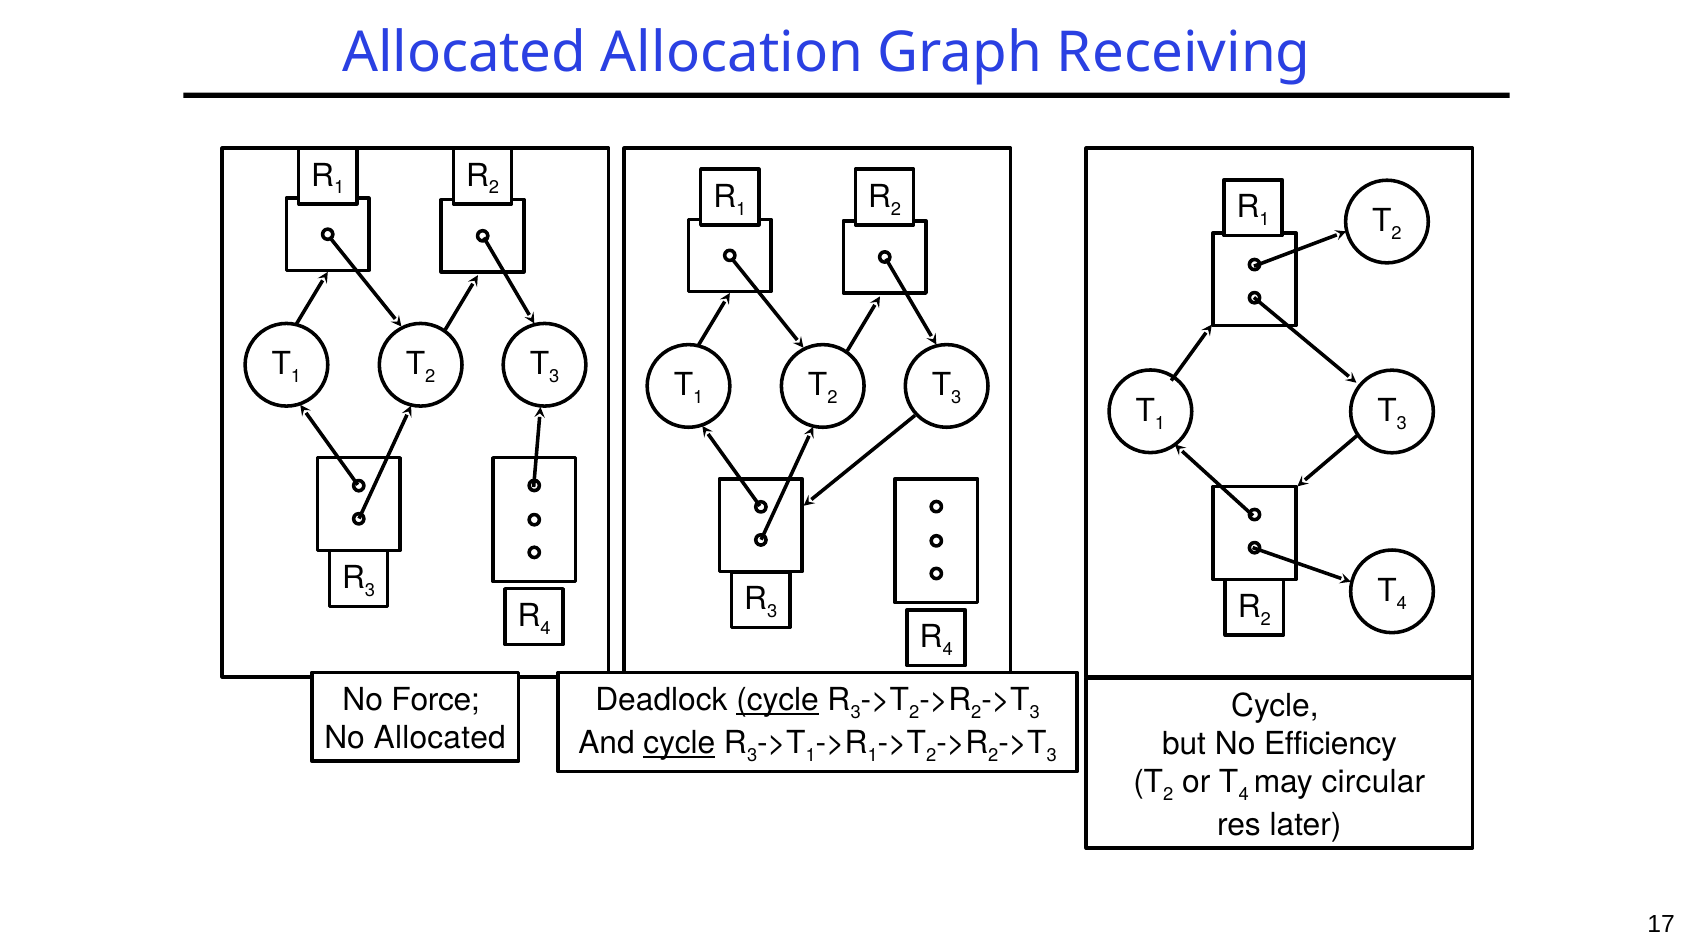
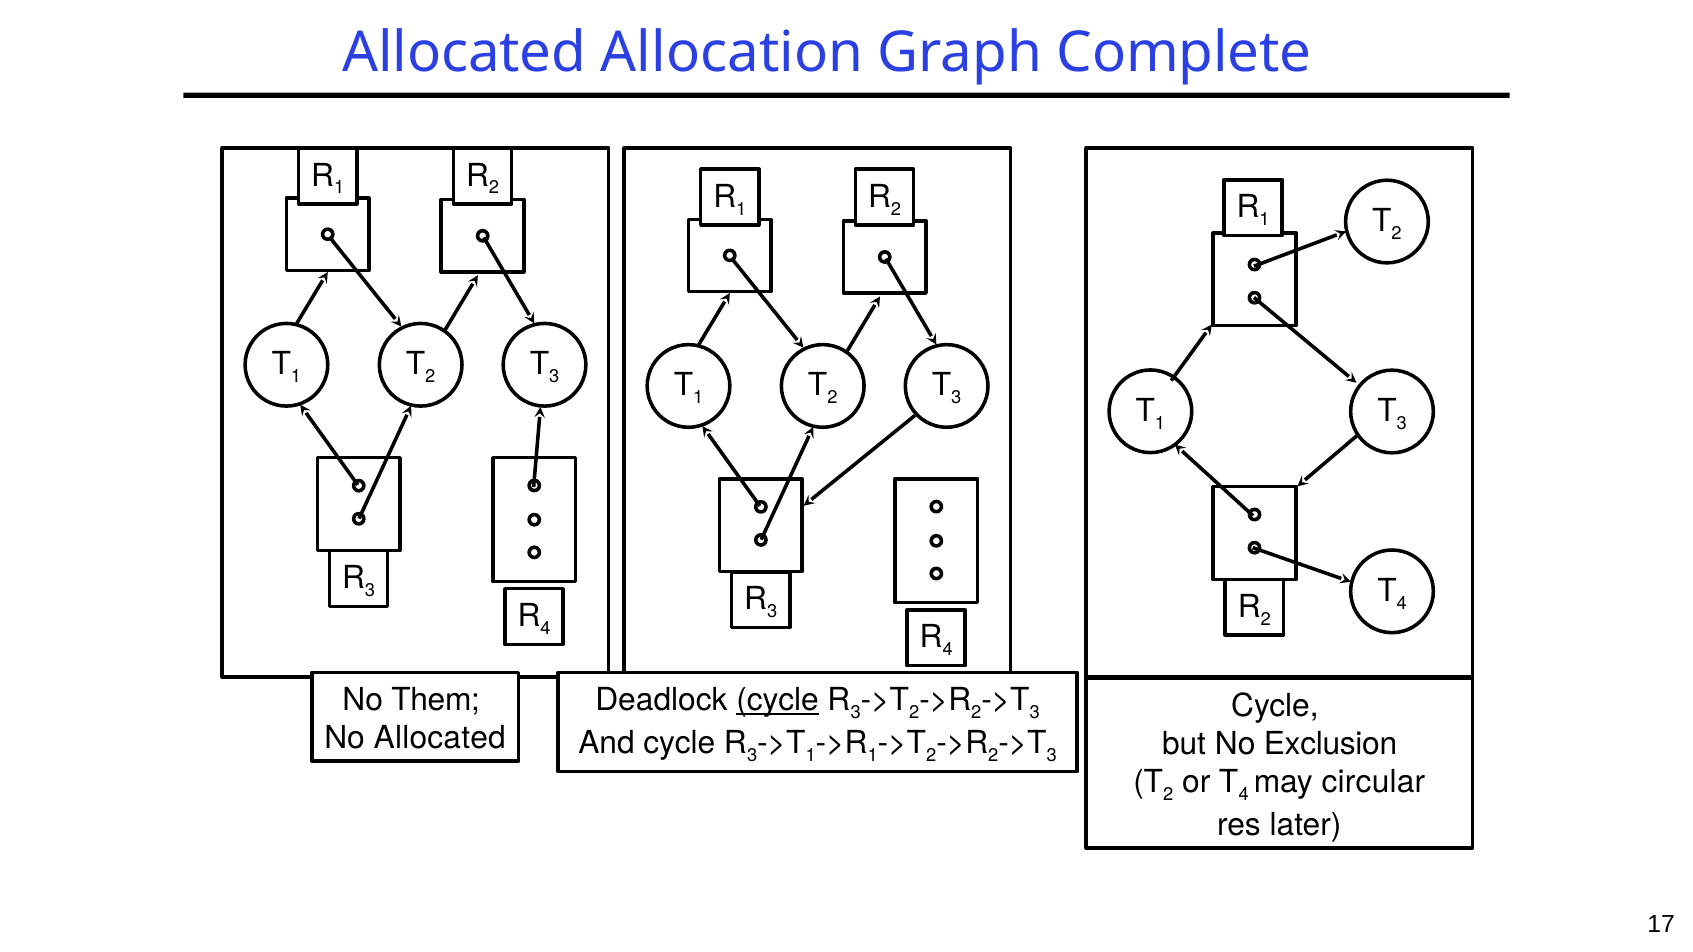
Receiving: Receiving -> Complete
Force: Force -> Them
cycle at (679, 744) underline: present -> none
Efficiency: Efficiency -> Exclusion
